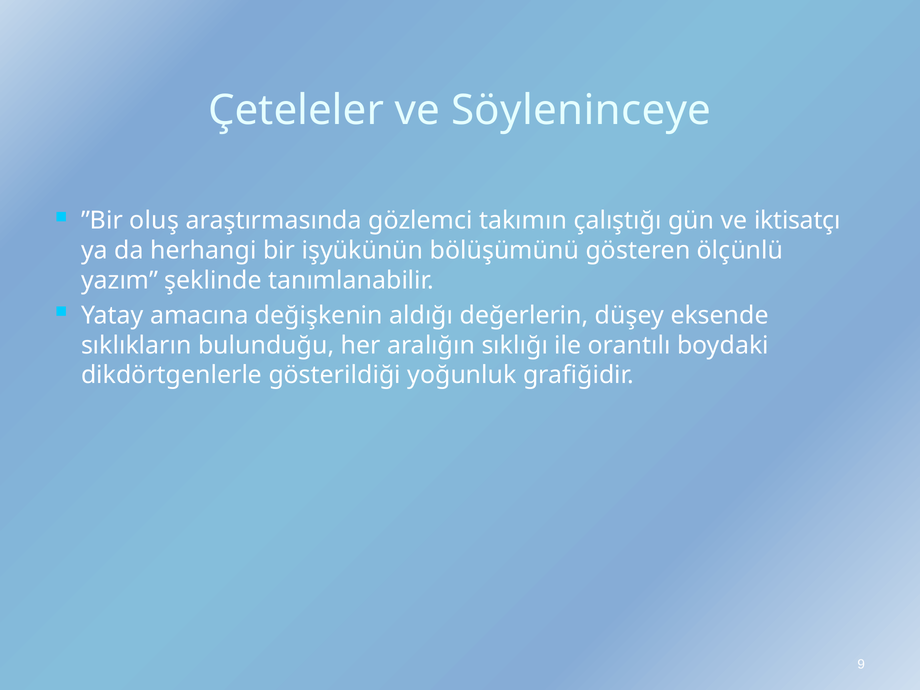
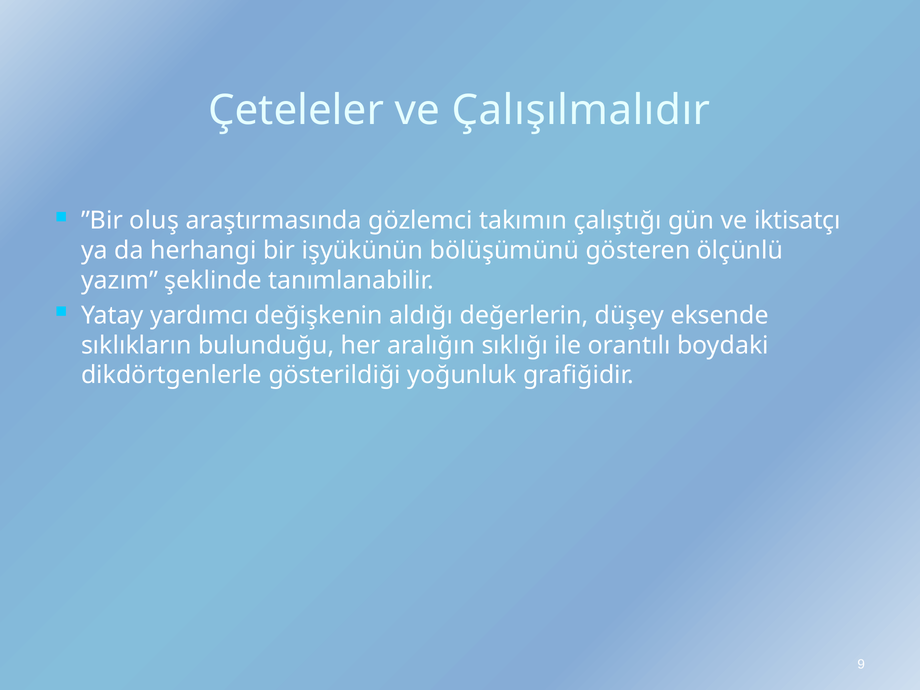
Söyleninceye: Söyleninceye -> Çalışılmalıdır
amacına: amacına -> yardımcı
